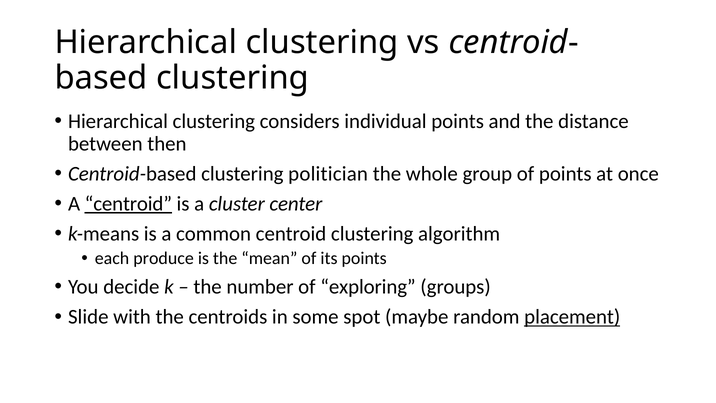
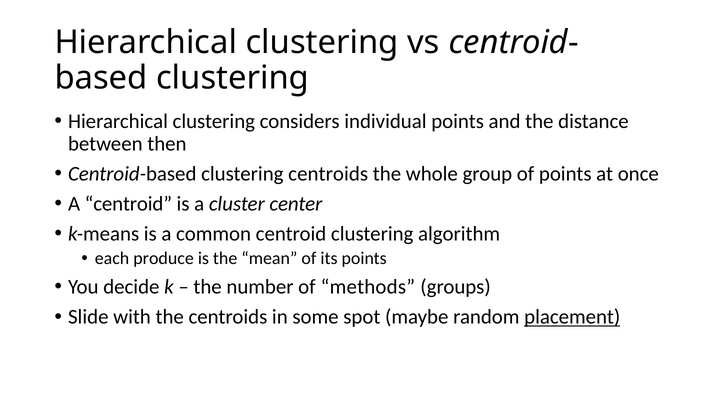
clustering politician: politician -> centroids
centroid at (128, 204) underline: present -> none
exploring: exploring -> methods
